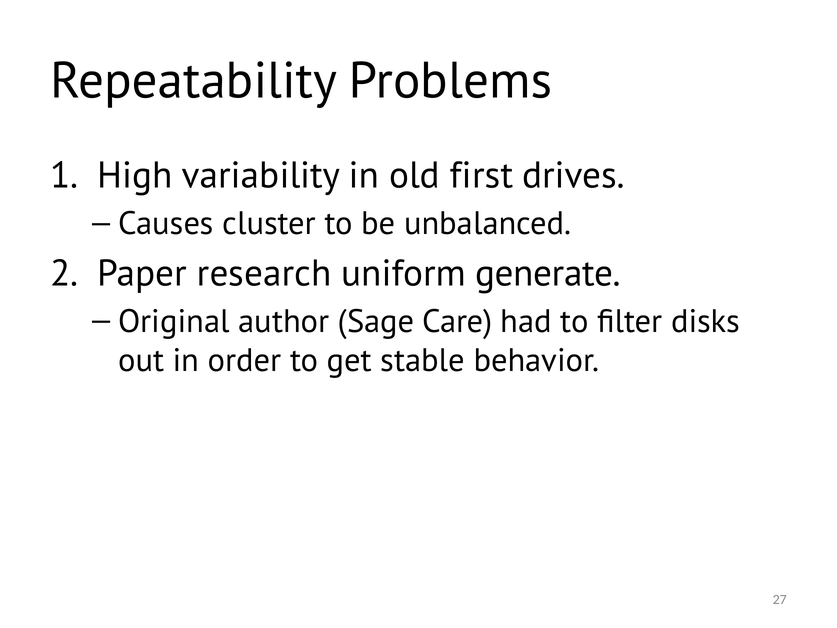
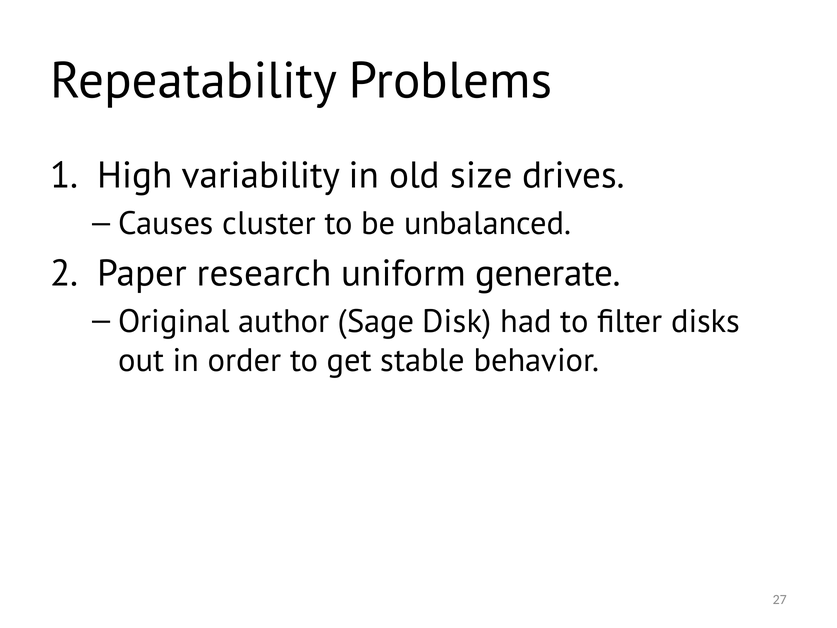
first: first -> size
Care: Care -> Disk
